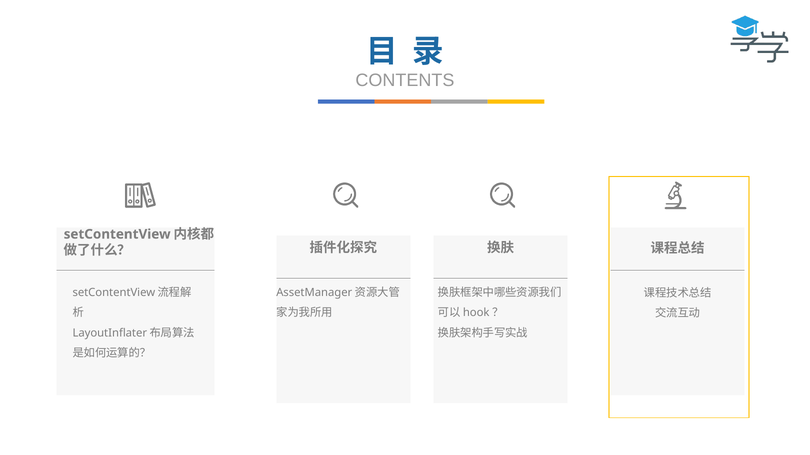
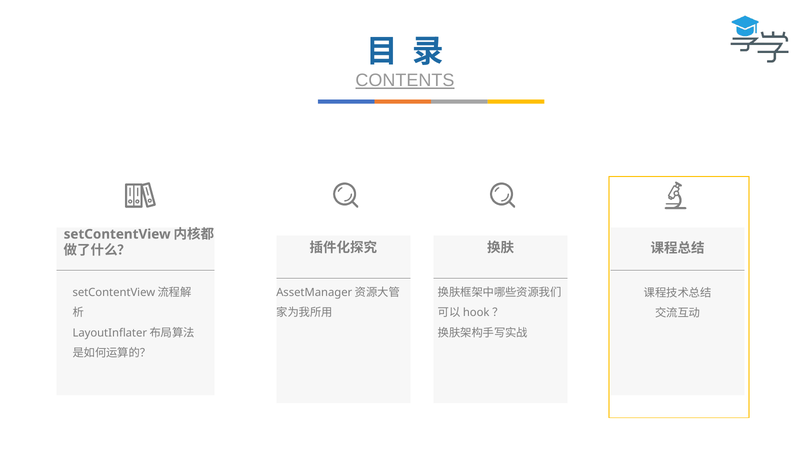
CONTENTS underline: none -> present
